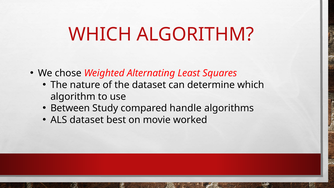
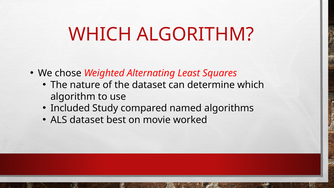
Between: Between -> Included
handle: handle -> named
